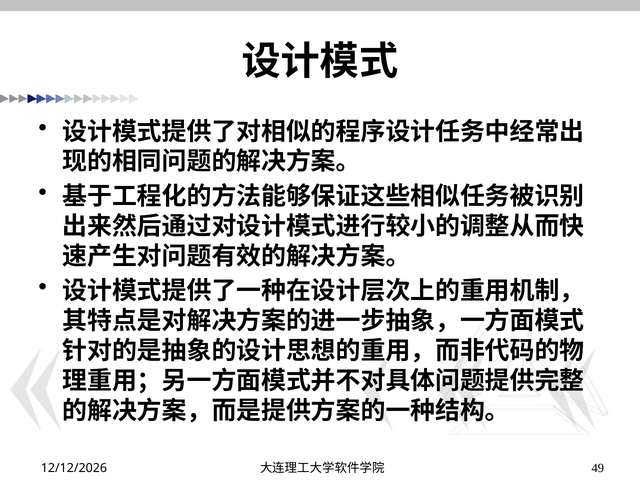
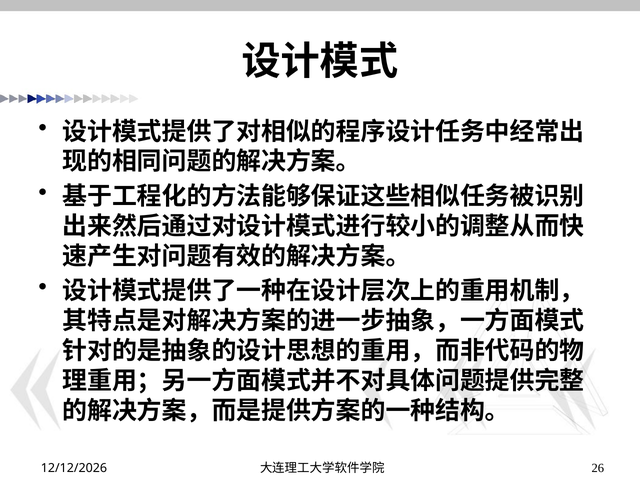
49: 49 -> 26
